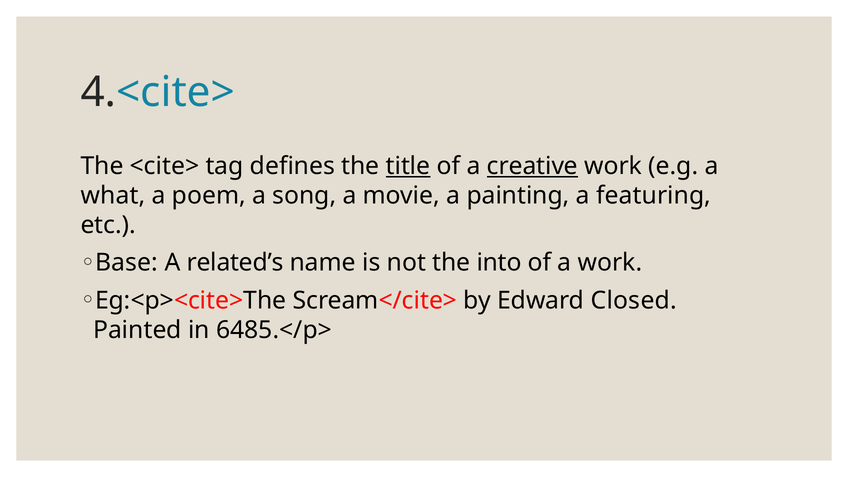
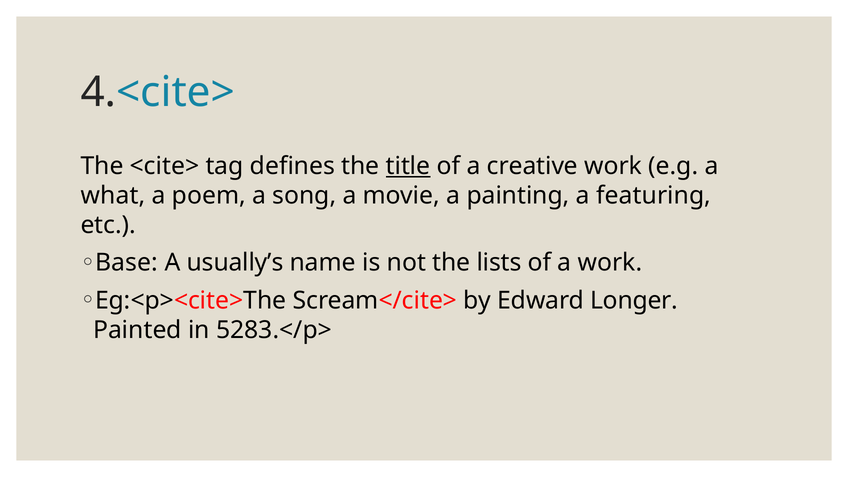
creative underline: present -> none
related’s: related’s -> usually’s
into: into -> lists
Closed: Closed -> Longer
6485.</p>: 6485.</p> -> 5283.</p>
